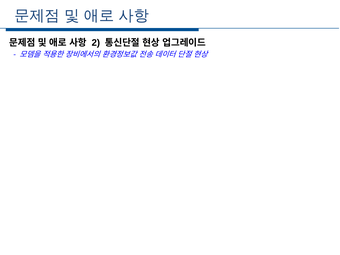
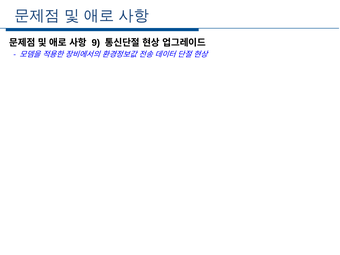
2: 2 -> 9
